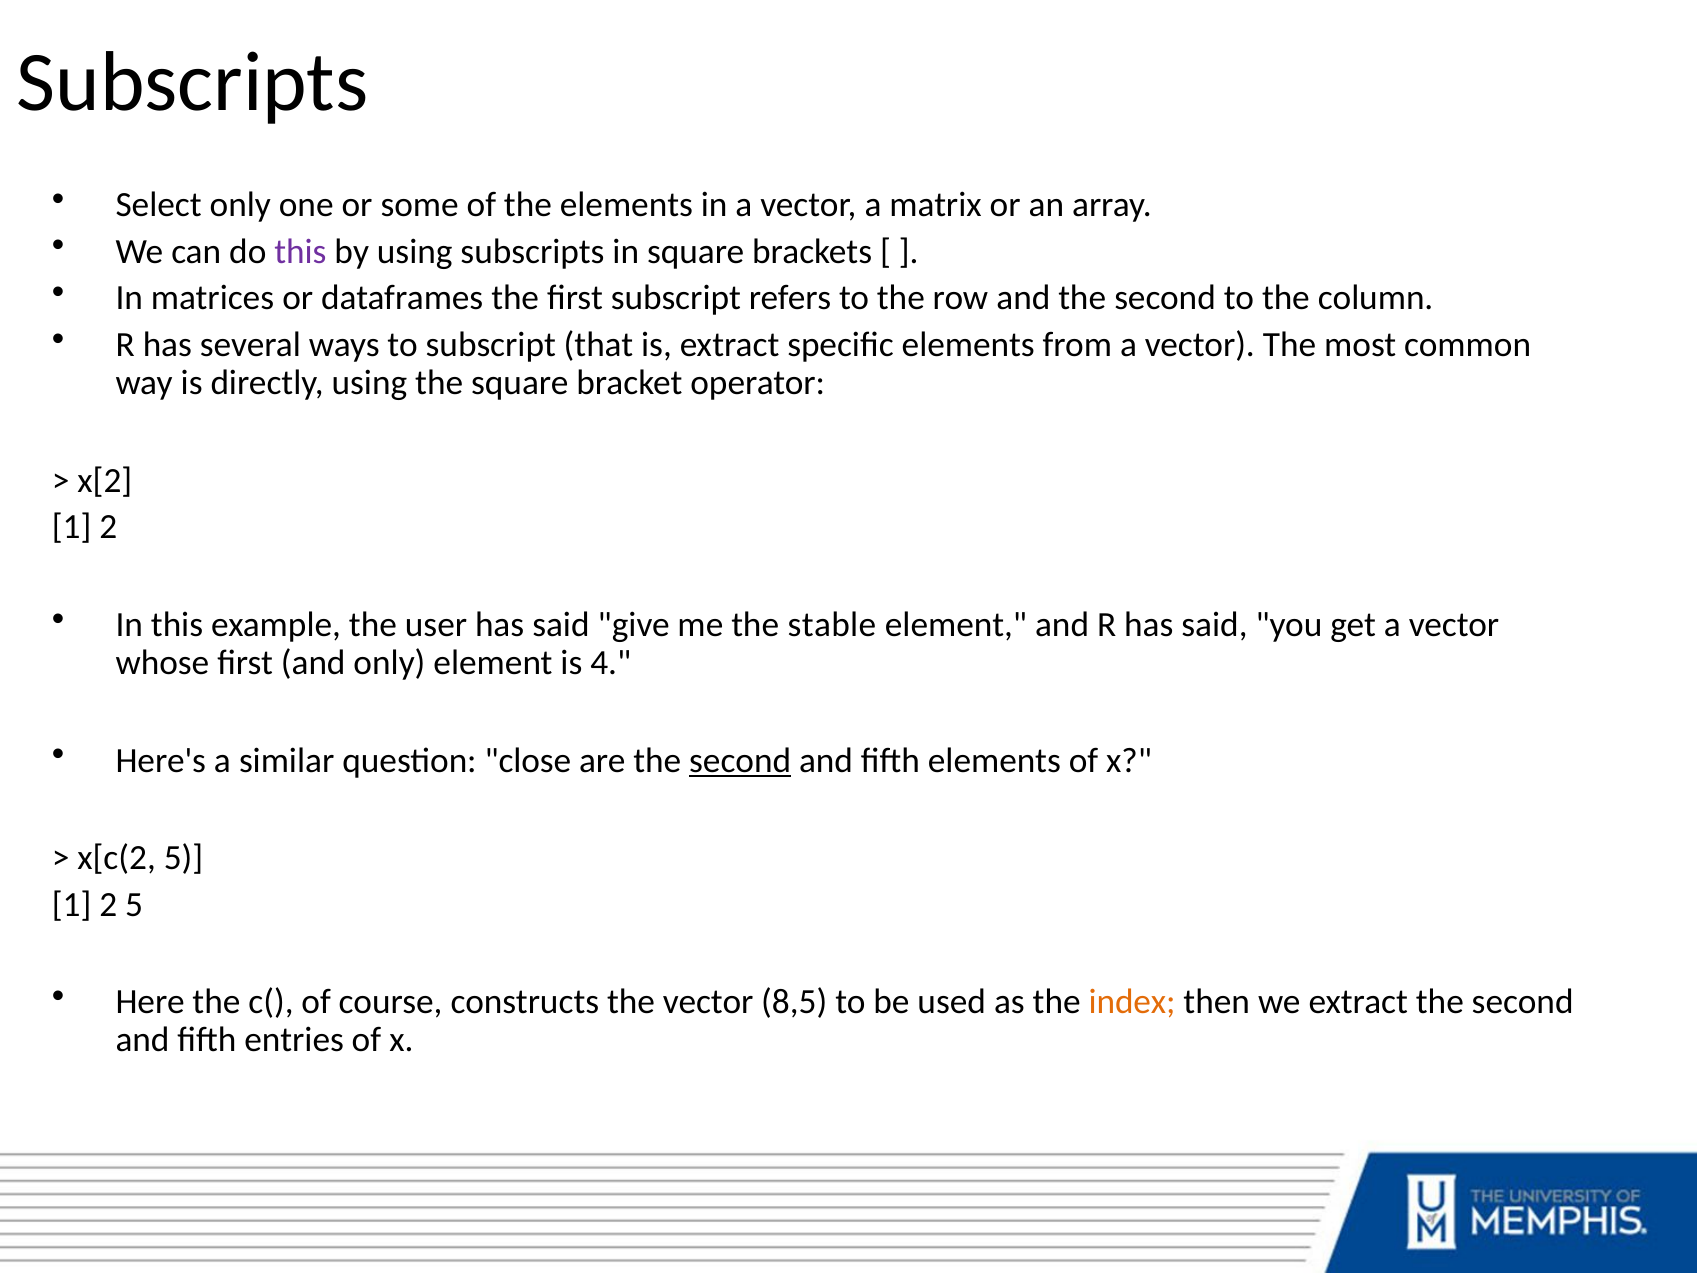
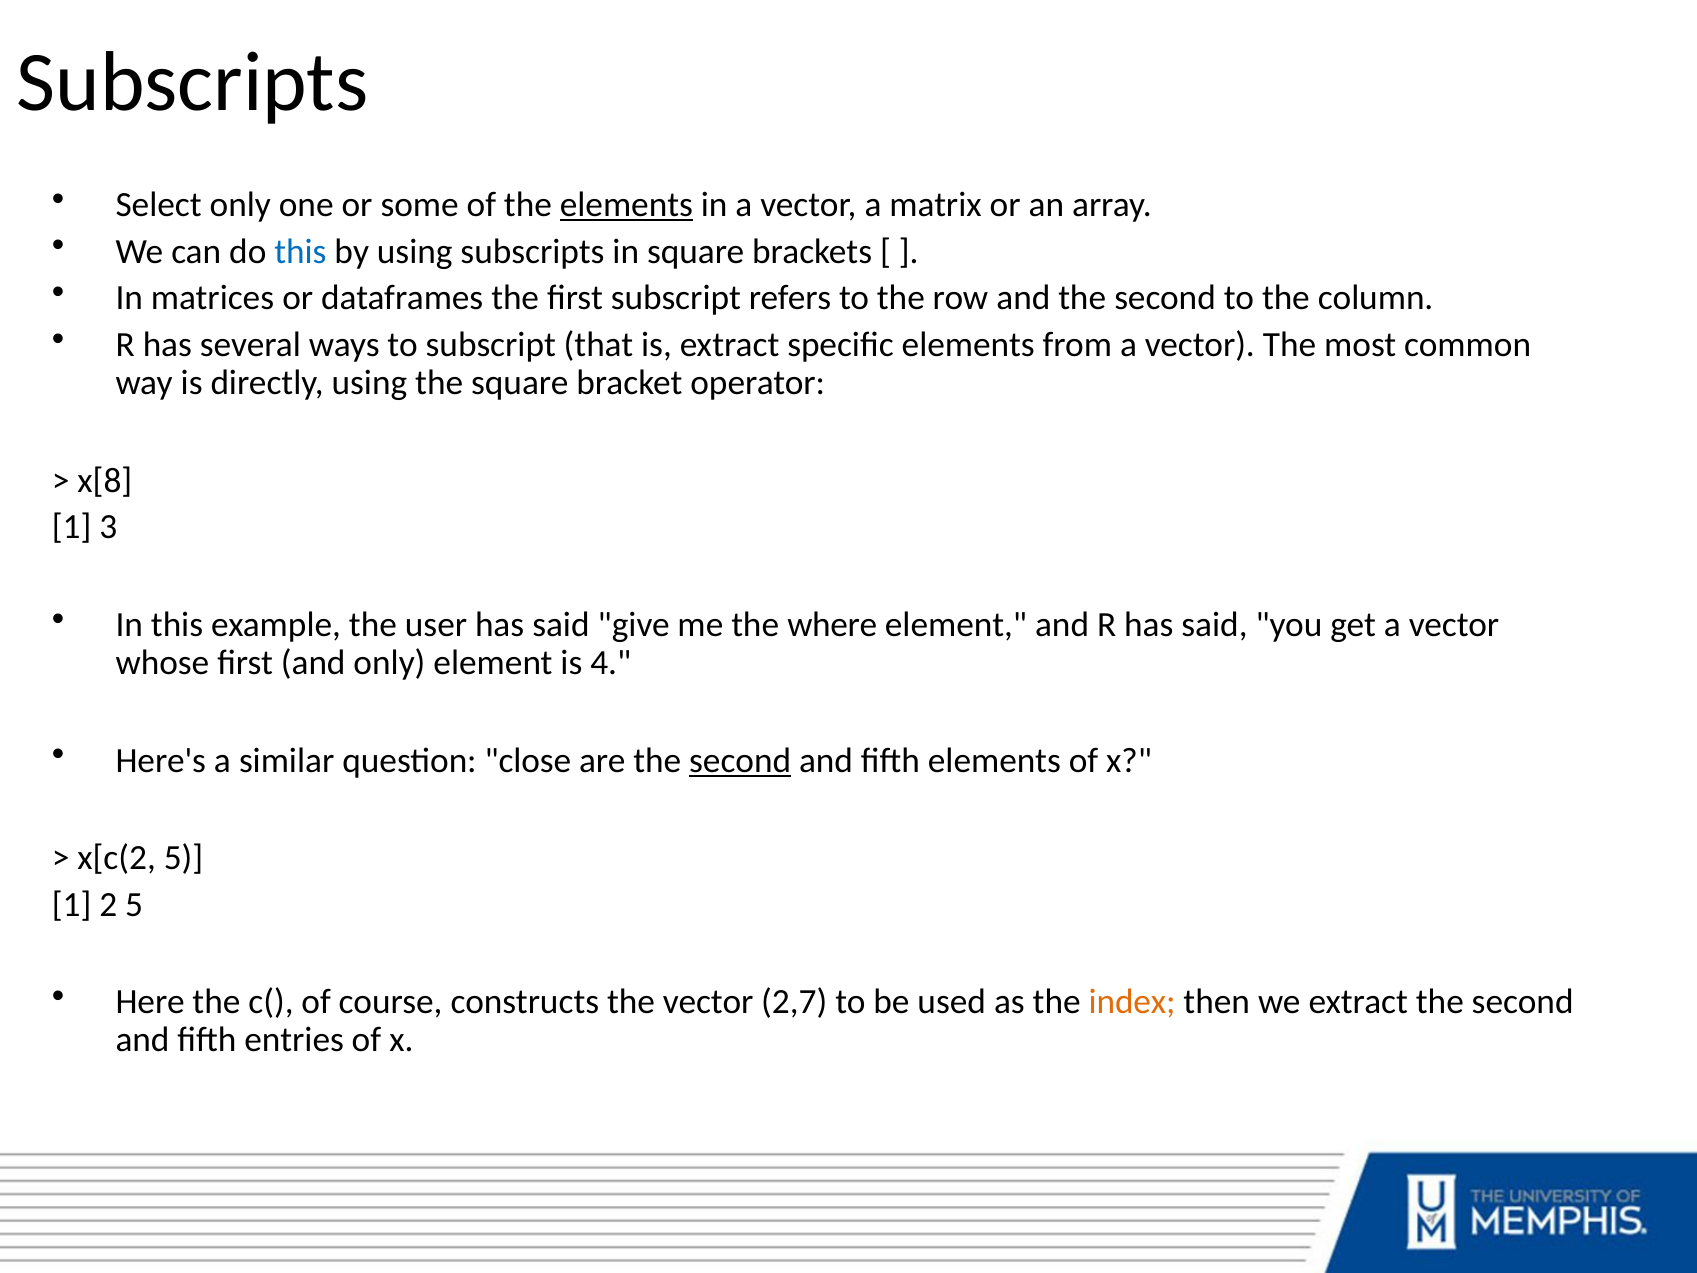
elements at (626, 205) underline: none -> present
this at (300, 252) colour: purple -> blue
x[2: x[2 -> x[8
2 at (108, 527): 2 -> 3
stable: stable -> where
8,5: 8,5 -> 2,7
